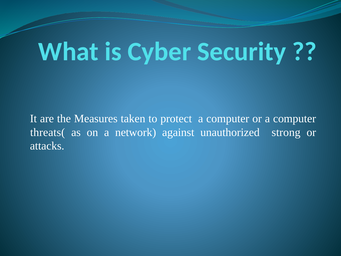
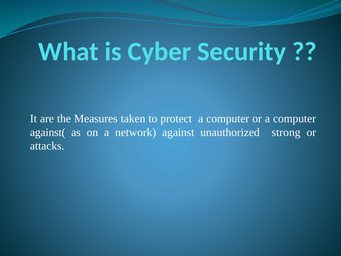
threats(: threats( -> against(
